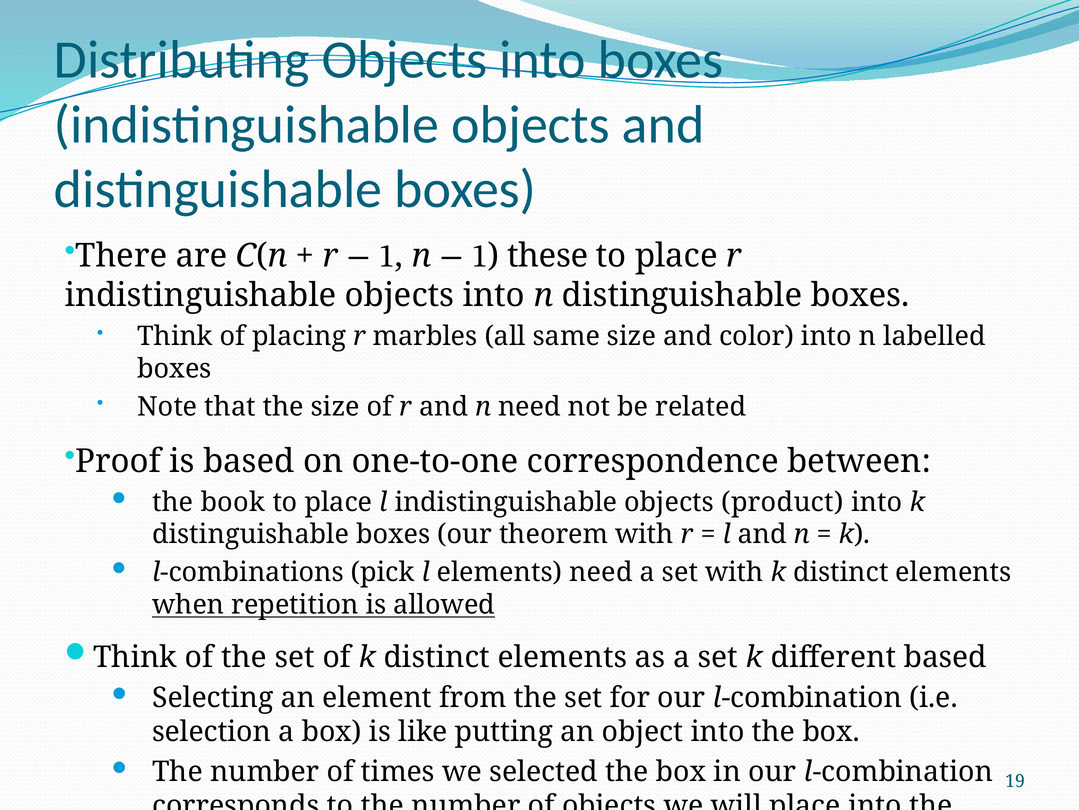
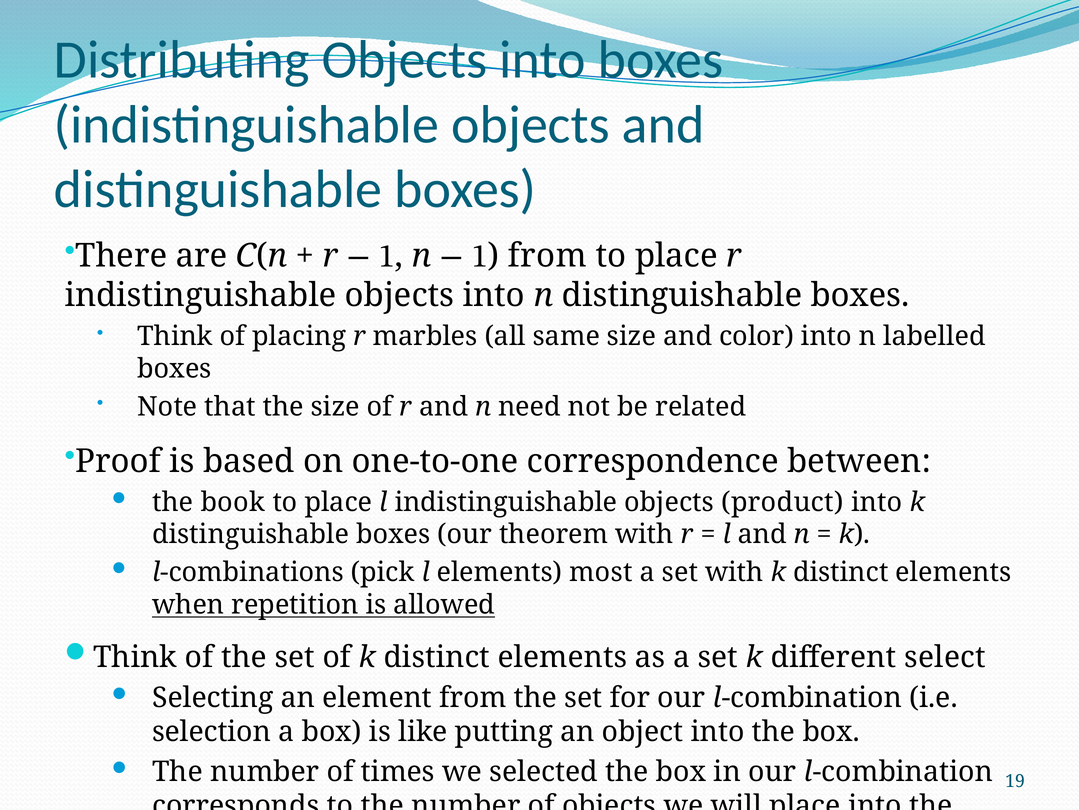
these at (548, 256): these -> from
elements need: need -> most
different based: based -> select
